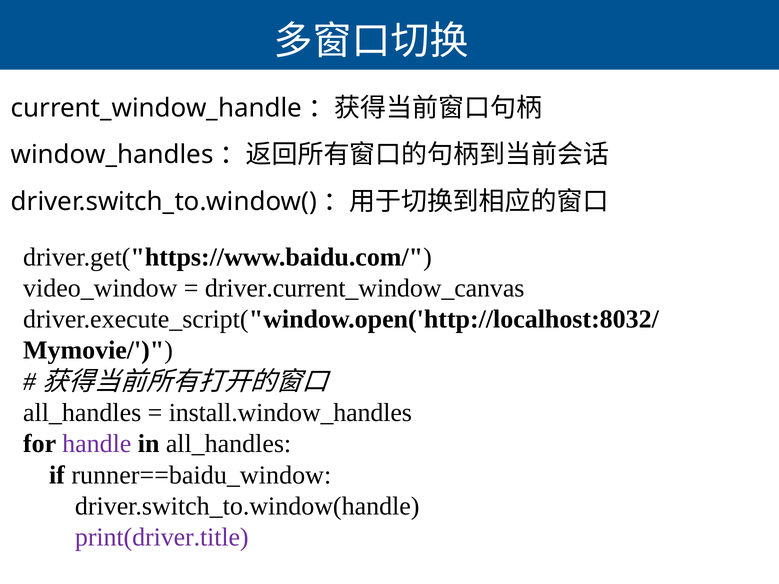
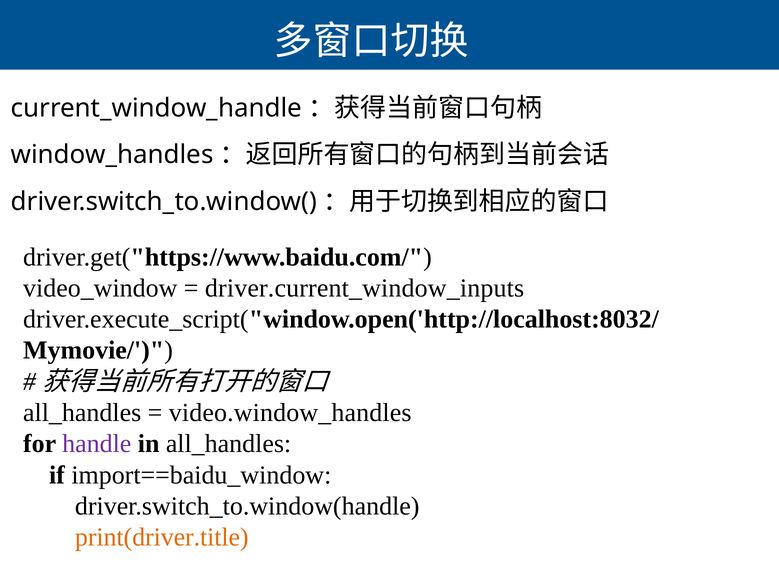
driver.current_window_canvas: driver.current_window_canvas -> driver.current_window_inputs
install.window_handles: install.window_handles -> video.window_handles
runner==baidu_window: runner==baidu_window -> import==baidu_window
print(driver.title colour: purple -> orange
